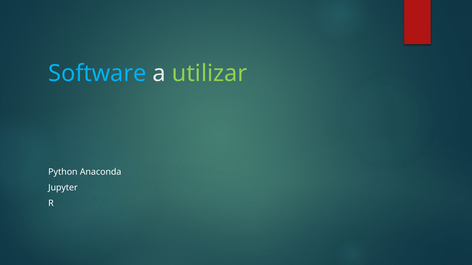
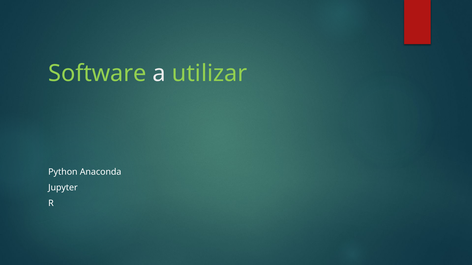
Software colour: light blue -> light green
